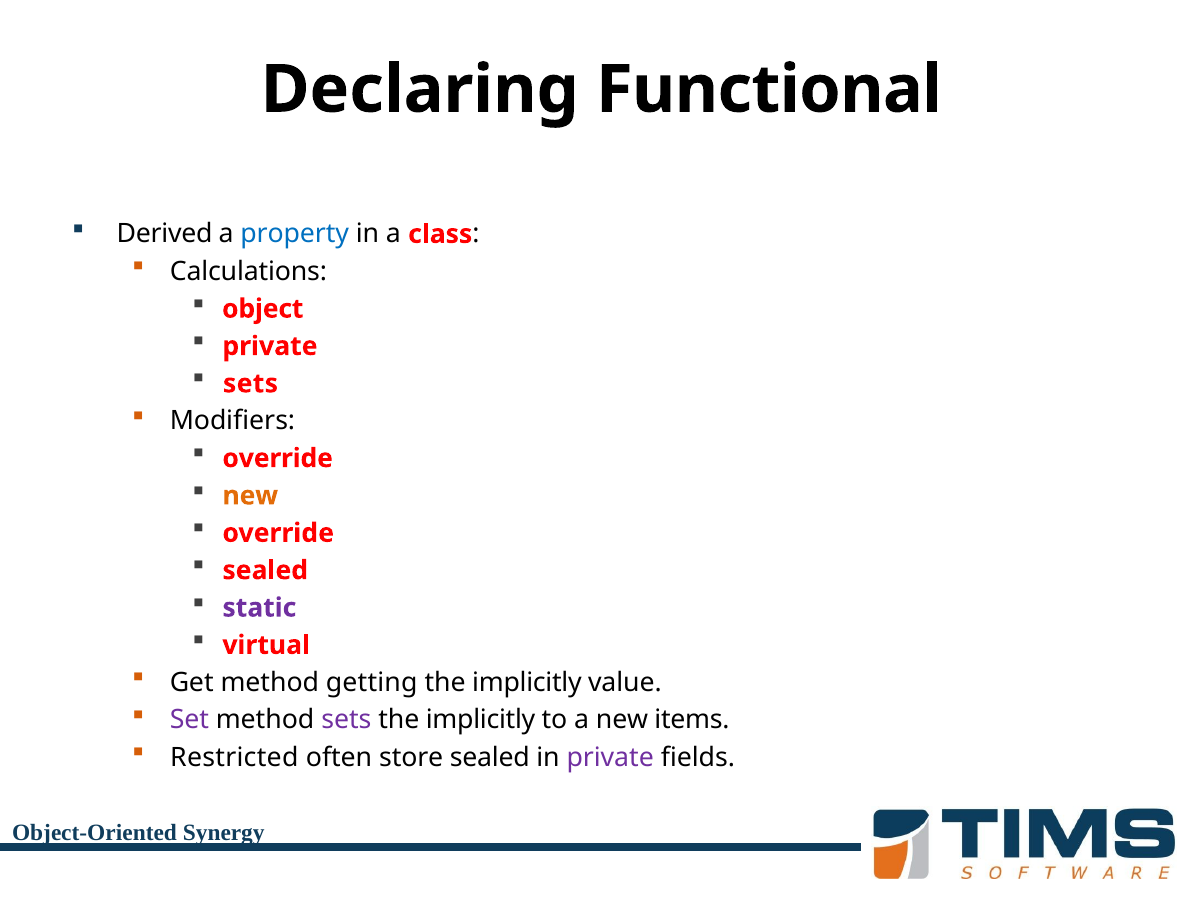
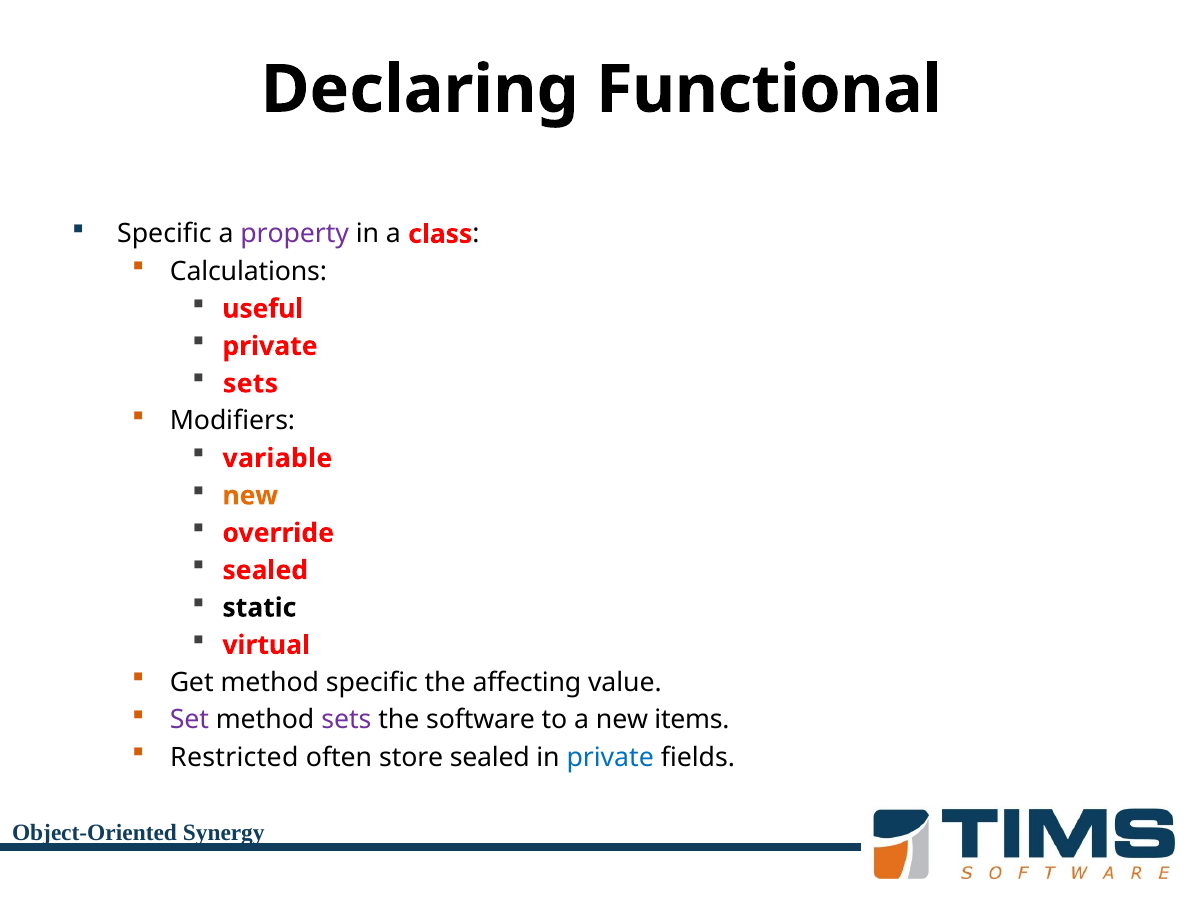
Derived at (165, 234): Derived -> Specific
property colour: blue -> purple
object: object -> useful
override at (278, 459): override -> variable
static colour: purple -> black
method getting: getting -> specific
implicitly at (527, 683): implicitly -> affecting
implicitly at (481, 720): implicitly -> software
private at (610, 758) colour: purple -> blue
